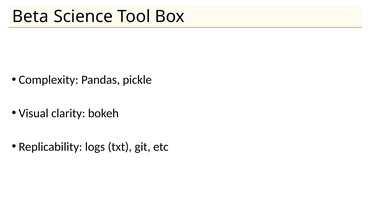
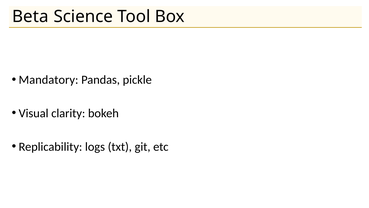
Complexity: Complexity -> Mandatory
